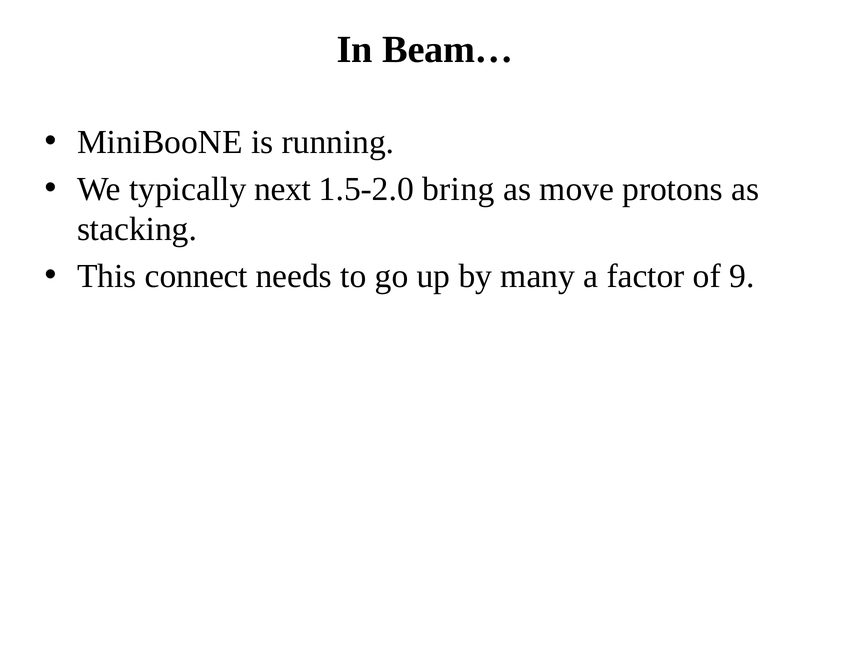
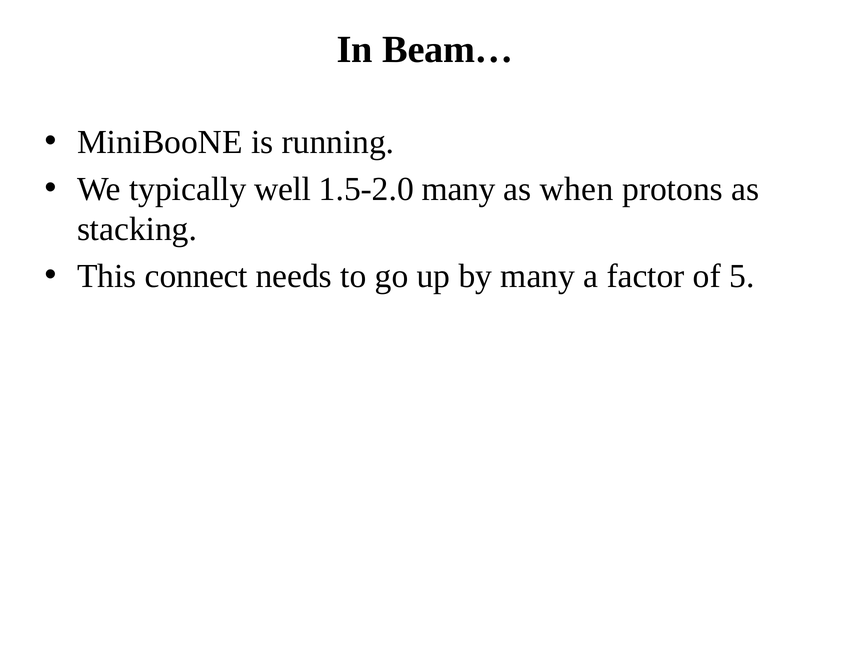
next: next -> well
1.5-2.0 bring: bring -> many
move: move -> when
9: 9 -> 5
